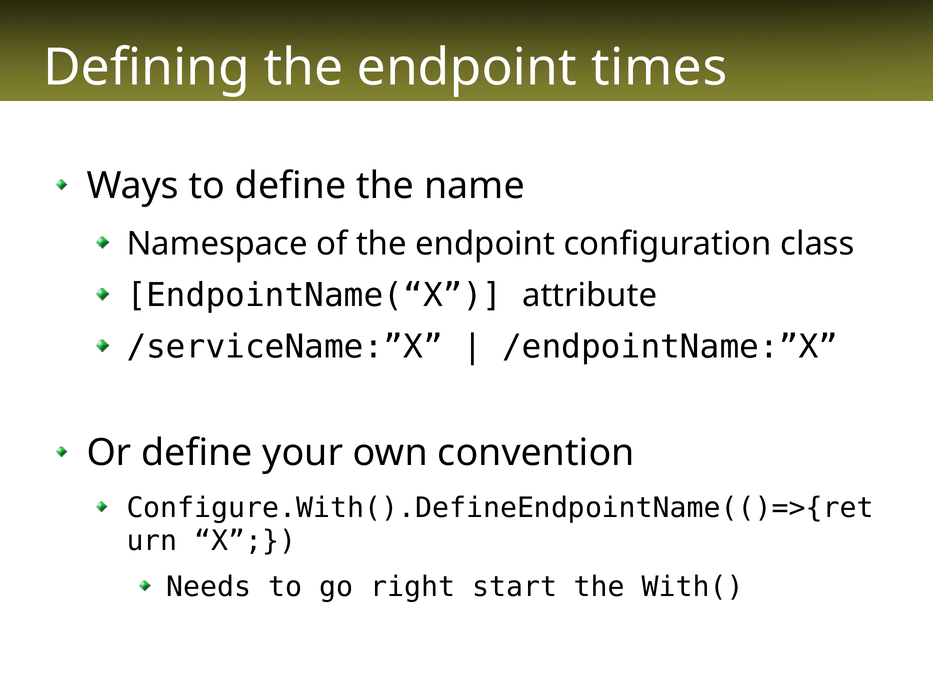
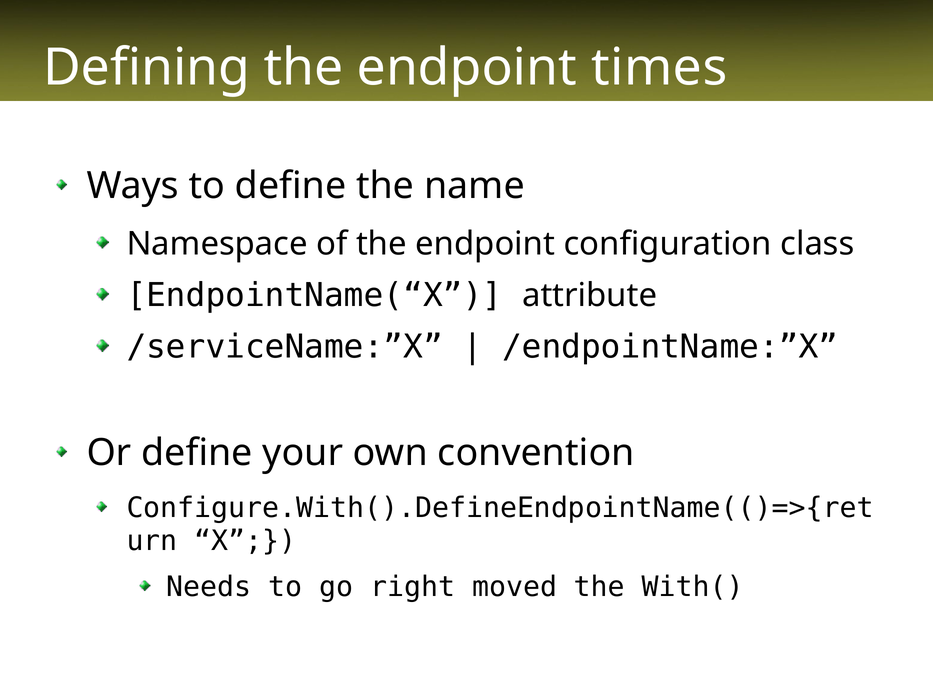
start: start -> moved
